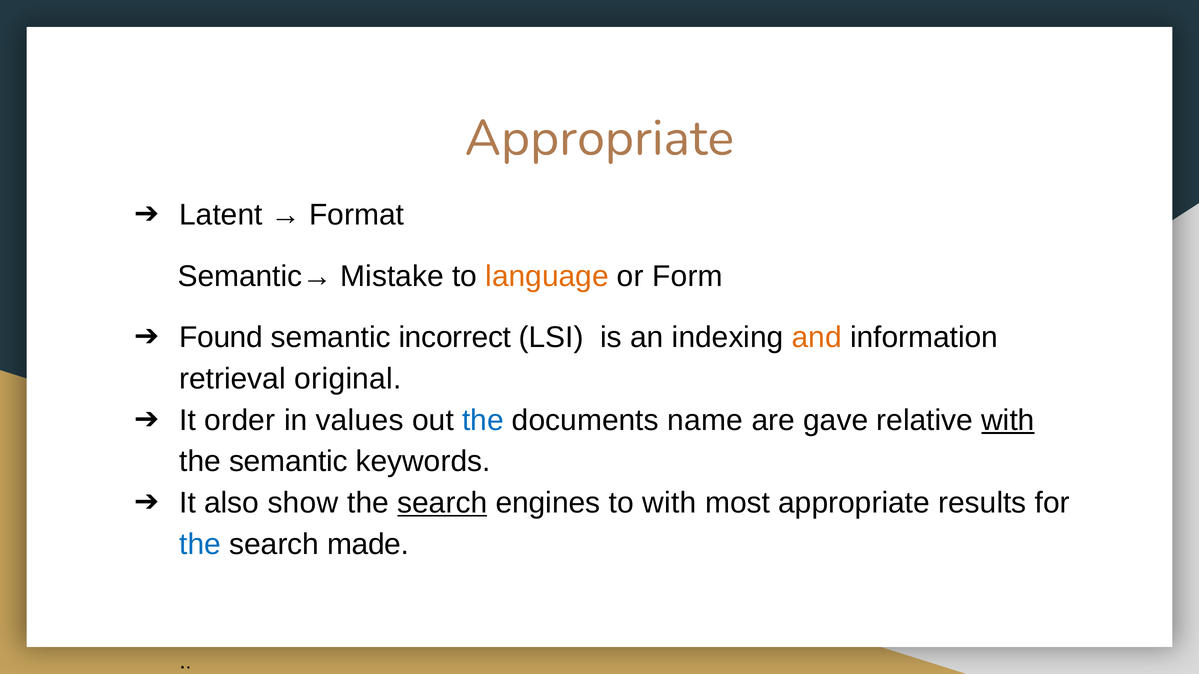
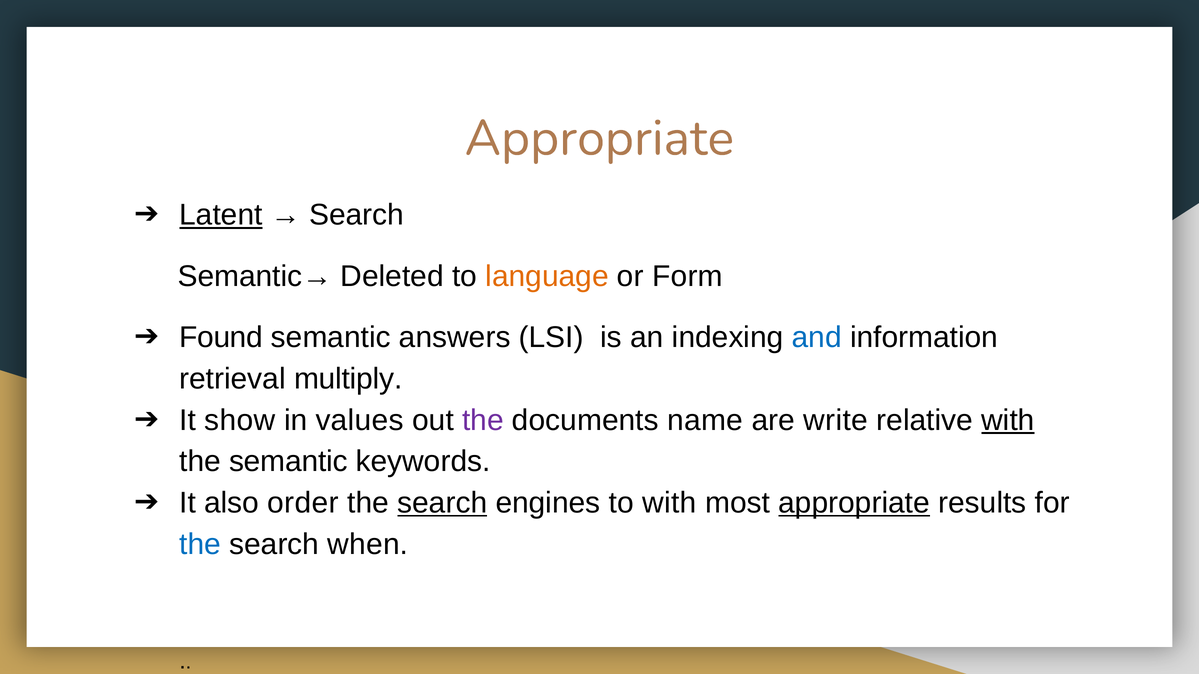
Latent underline: none -> present
Format at (357, 215): Format -> Search
Mistake: Mistake -> Deleted
incorrect: incorrect -> answers
and colour: orange -> blue
original: original -> multiply
order: order -> show
the at (483, 421) colour: blue -> purple
gave: gave -> write
show: show -> order
appropriate at (854, 503) underline: none -> present
made: made -> when
